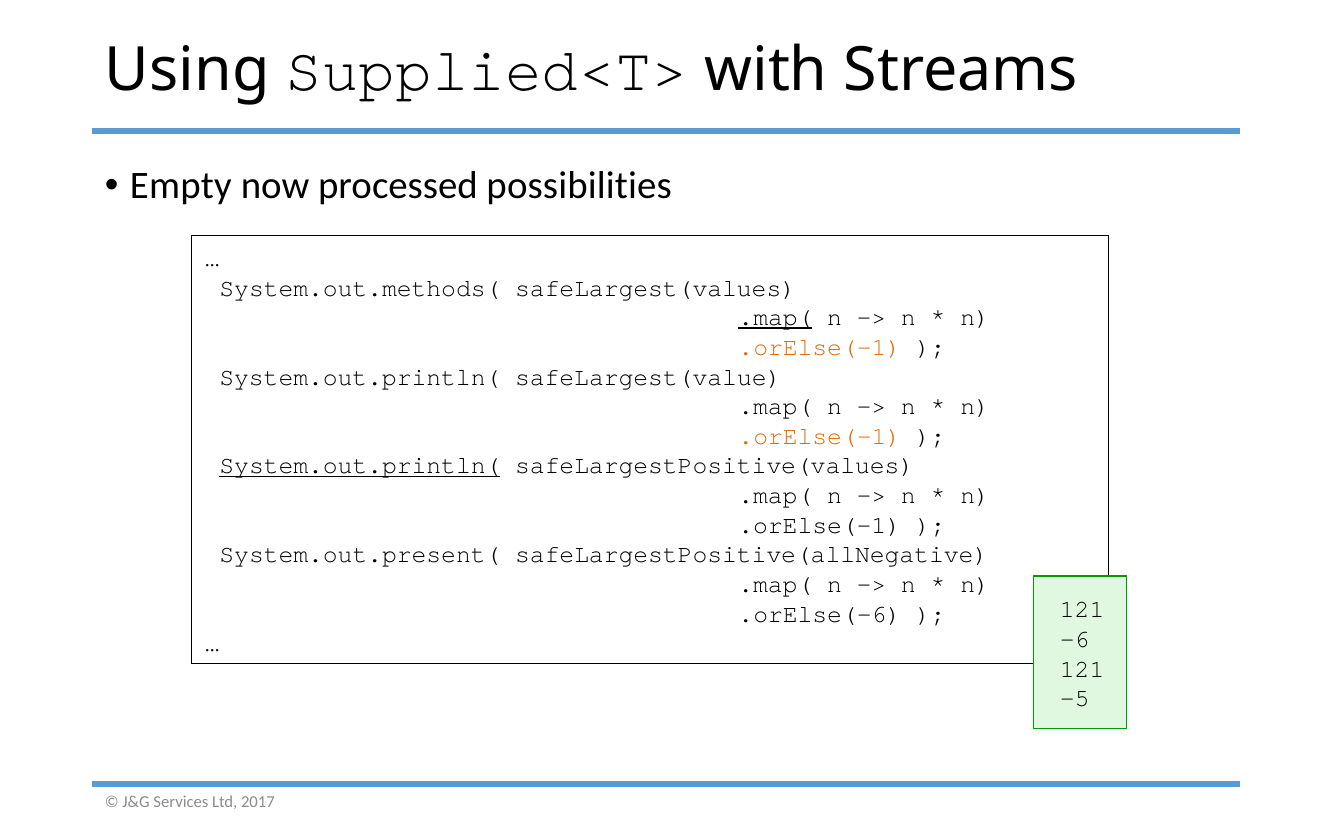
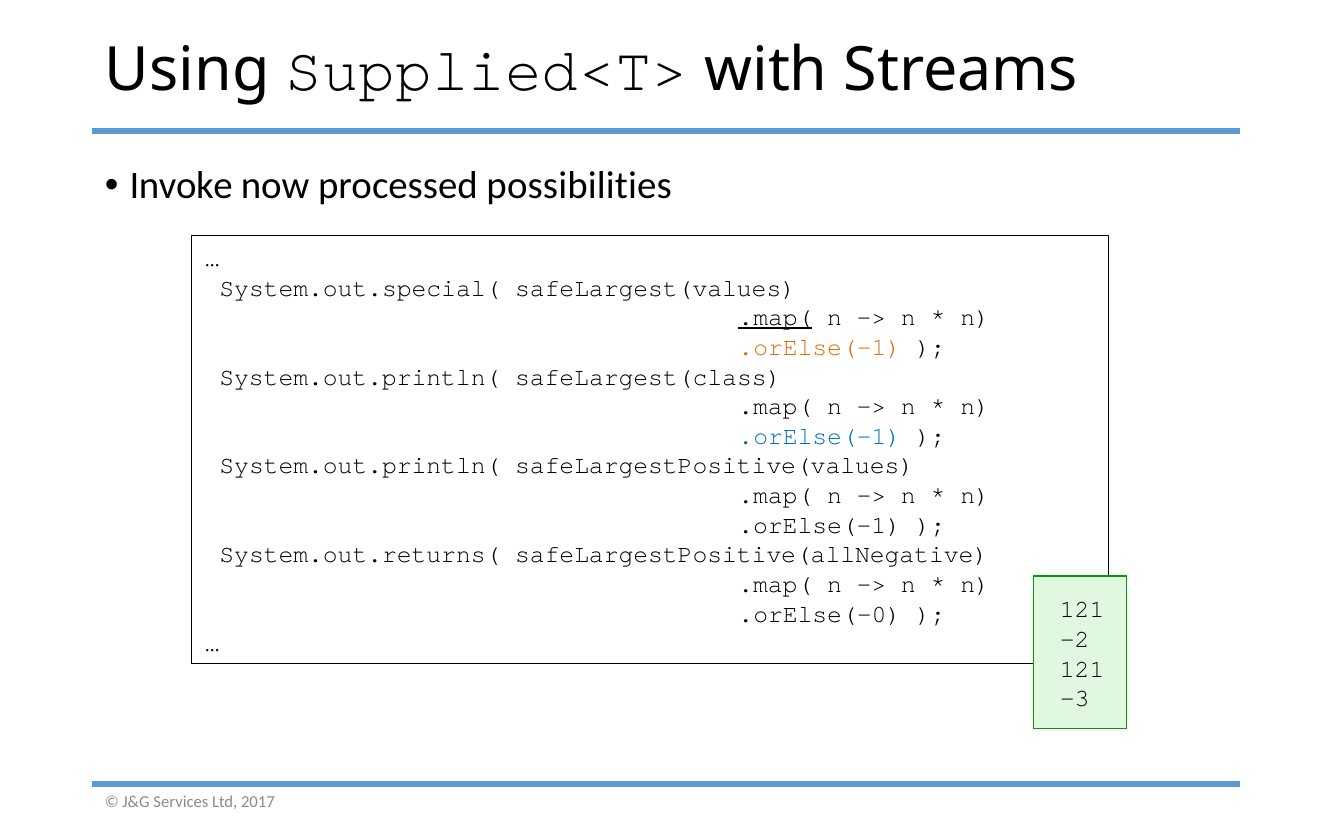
Empty: Empty -> Invoke
System.out.methods(: System.out.methods( -> System.out.special(
safeLargest(value: safeLargest(value -> safeLargest(class
.orElse(-1 at (820, 436) colour: orange -> blue
System.out.println( at (360, 466) underline: present -> none
System.out.present(: System.out.present( -> System.out.returns(
.orElse(-6: .orElse(-6 -> .orElse(-0
-6: -6 -> -2
-5: -5 -> -3
